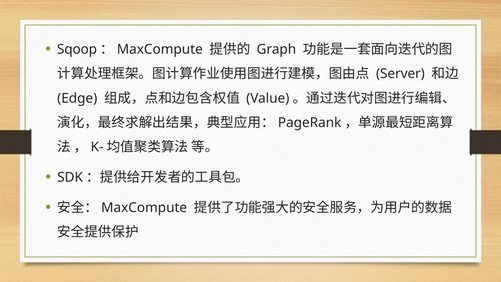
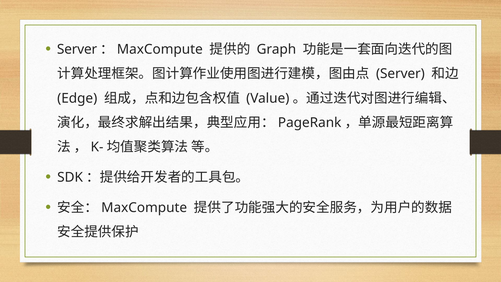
Sqoop at (77, 49): Sqoop -> Server
